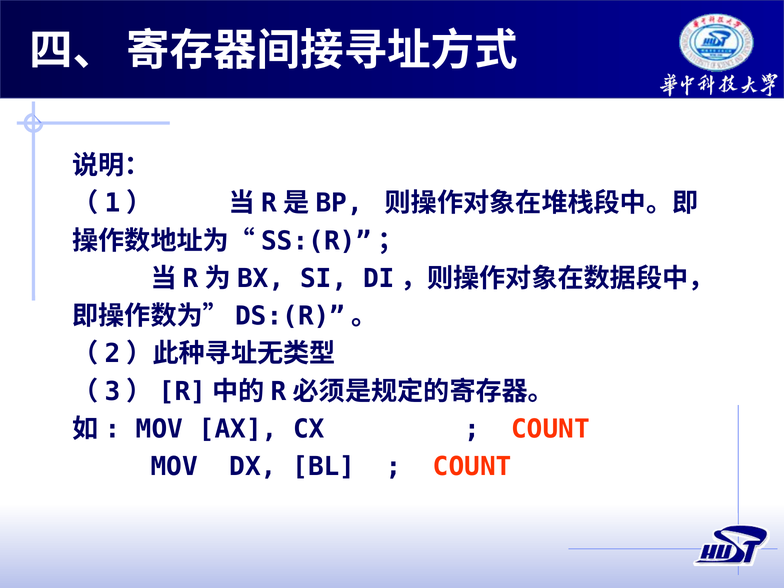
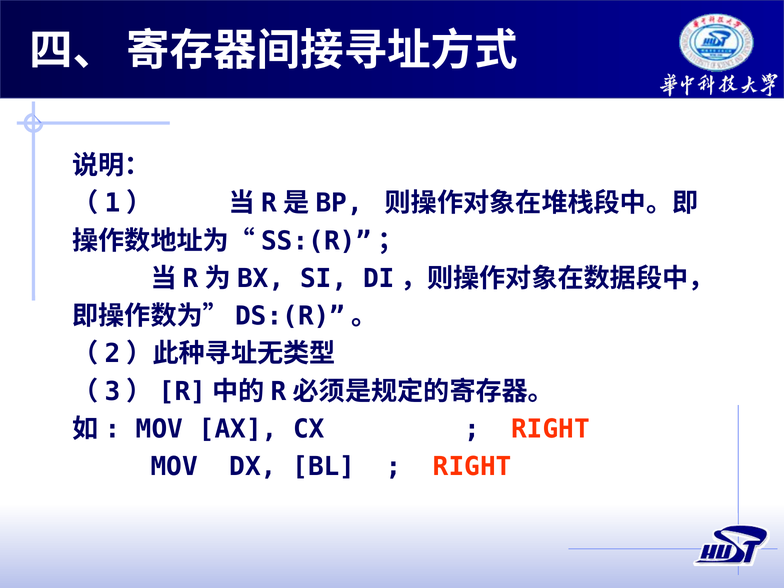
COUNT at (551, 429): COUNT -> RIGHT
COUNT at (472, 467): COUNT -> RIGHT
